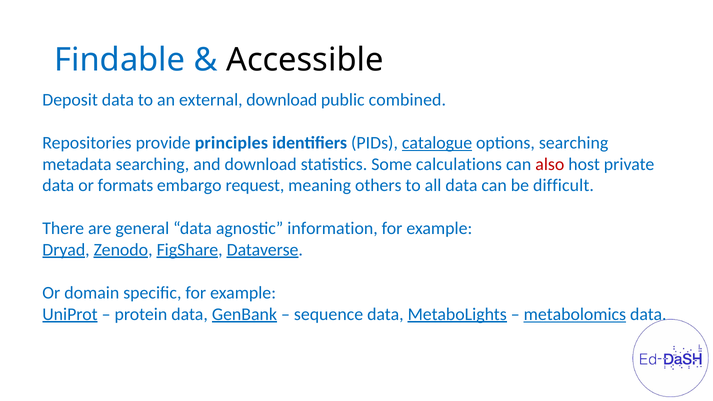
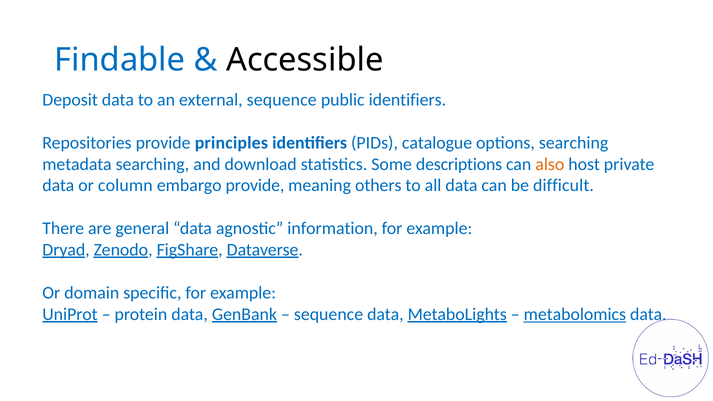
external download: download -> sequence
public combined: combined -> identifiers
catalogue underline: present -> none
calculations: calculations -> descriptions
also colour: red -> orange
formats: formats -> column
embargo request: request -> provide
